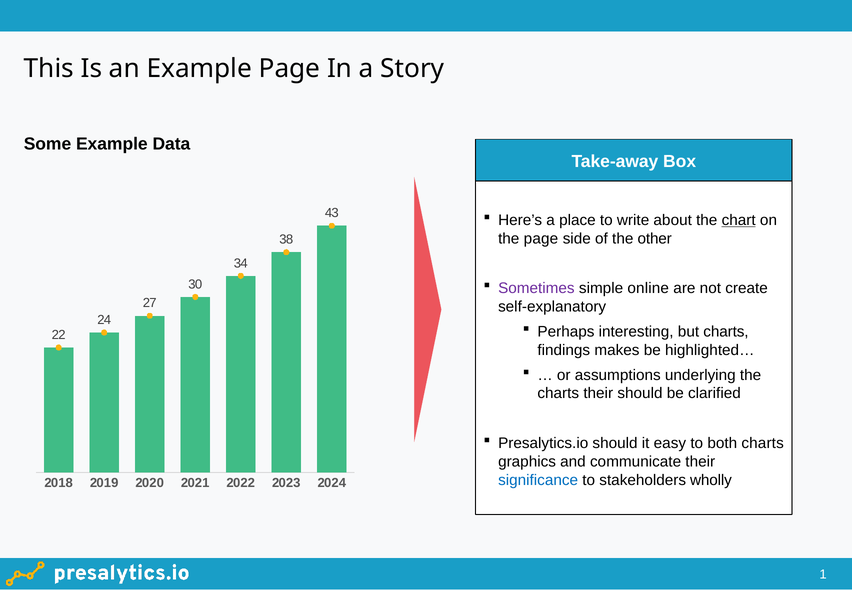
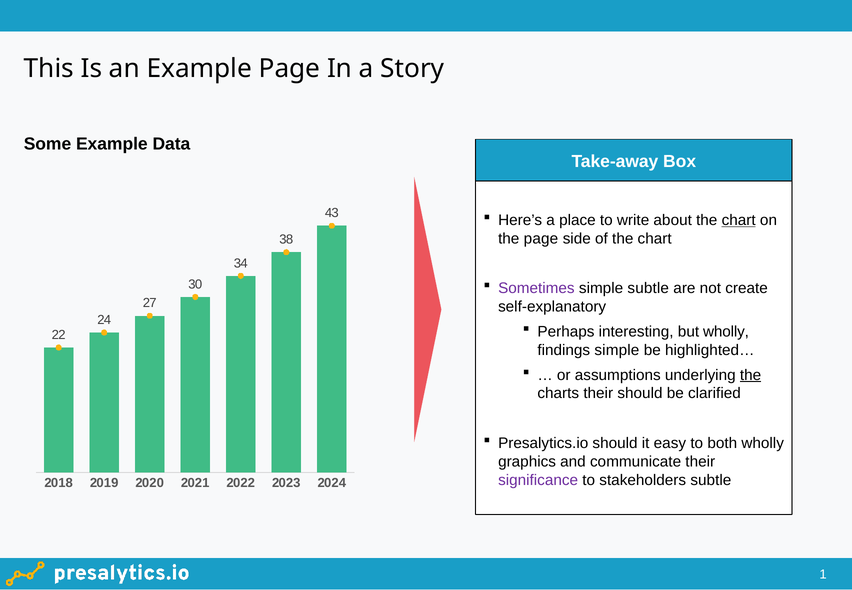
of the other: other -> chart
simple online: online -> subtle
but charts: charts -> wholly
findings makes: makes -> simple
the at (751, 375) underline: none -> present
both charts: charts -> wholly
significance colour: blue -> purple
stakeholders wholly: wholly -> subtle
